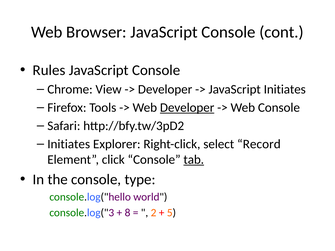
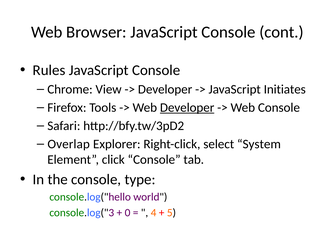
Initiates at (69, 144): Initiates -> Overlap
Record: Record -> System
tab underline: present -> none
8: 8 -> 0
2: 2 -> 4
